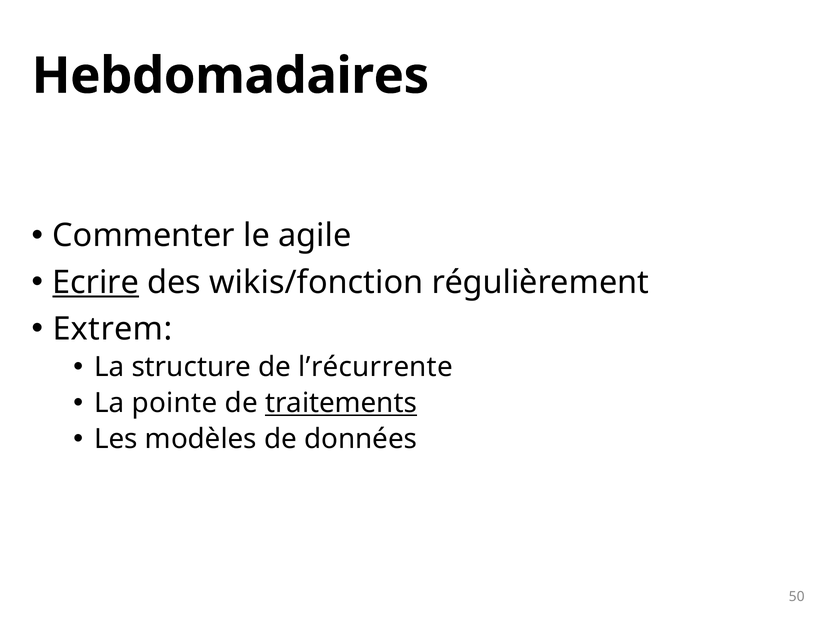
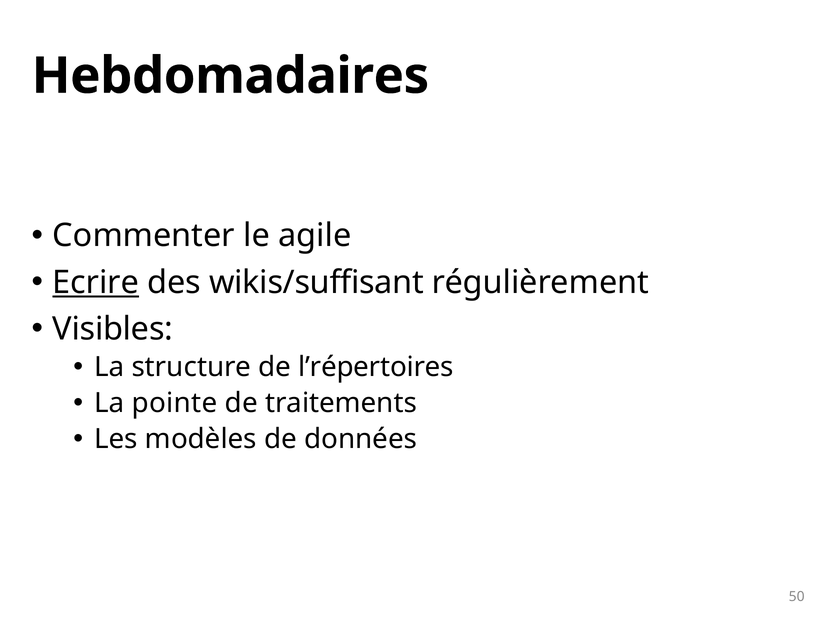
wikis/fonction: wikis/fonction -> wikis/suffisant
Extrem: Extrem -> Visibles
l’récurrente: l’récurrente -> l’répertoires
traitements underline: present -> none
